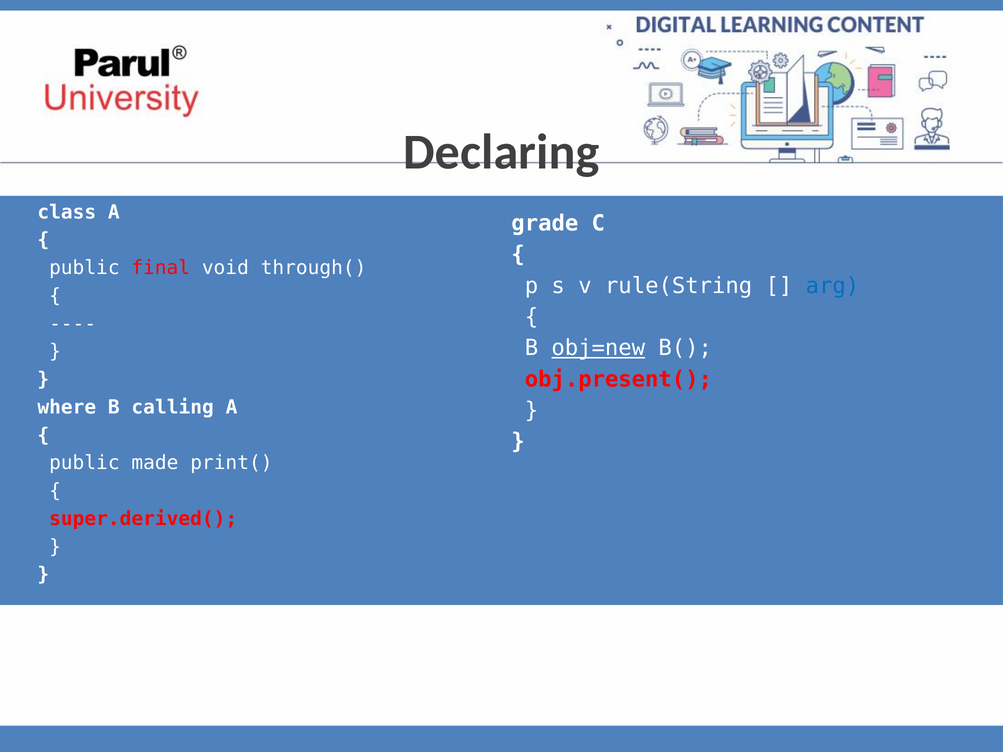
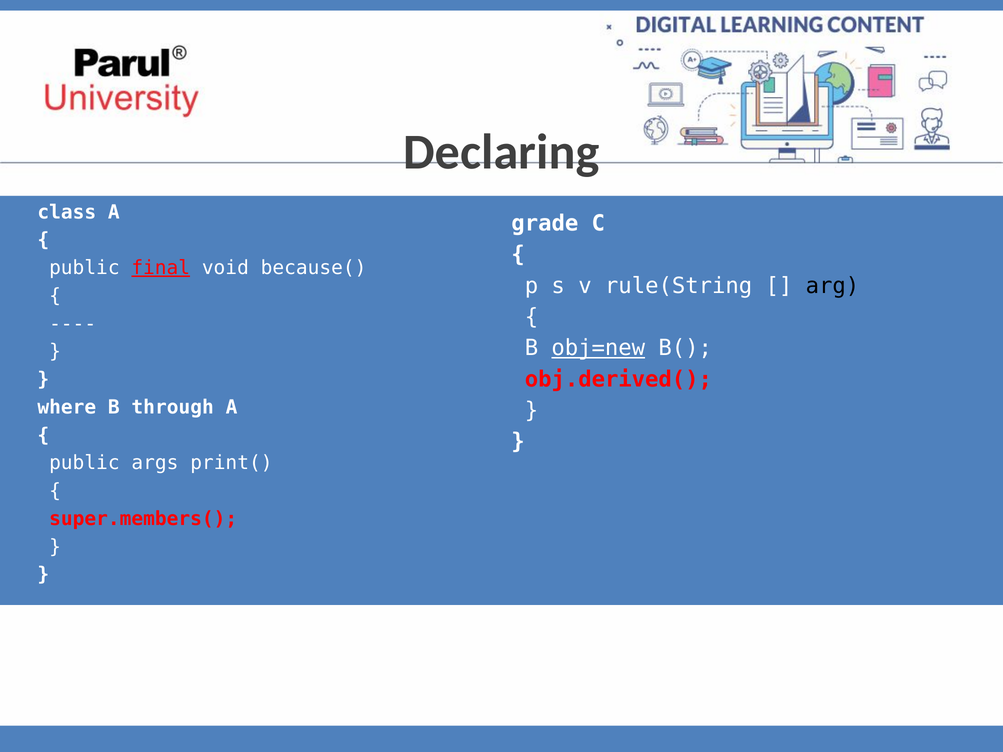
final underline: none -> present
through(: through( -> because(
arg colour: blue -> black
obj.present(: obj.present( -> obj.derived(
calling: calling -> through
made: made -> args
super.derived(: super.derived( -> super.members(
